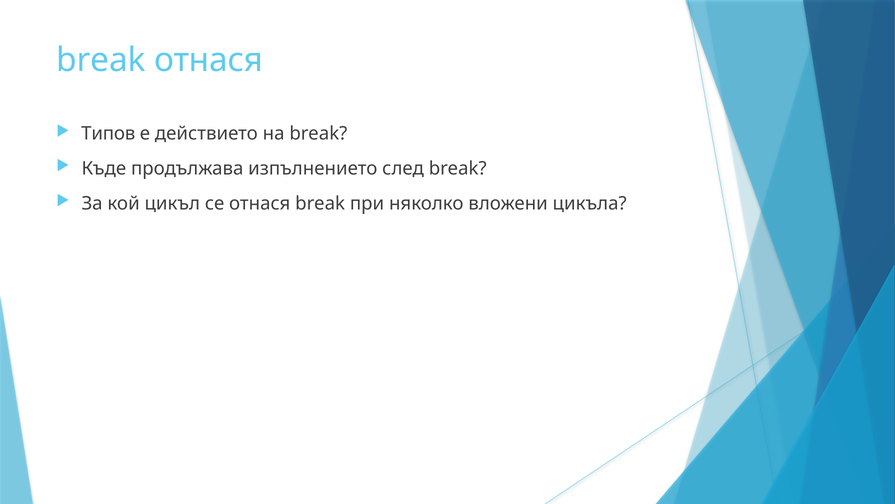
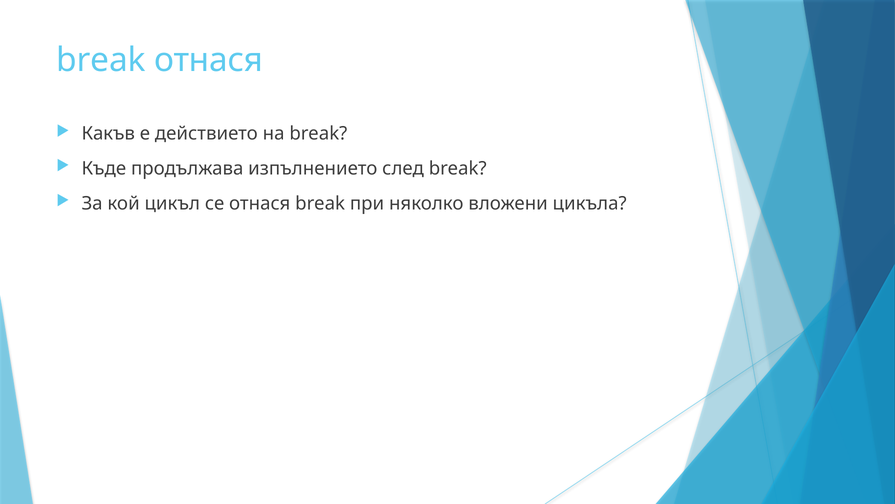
Типов: Типов -> Какъв
